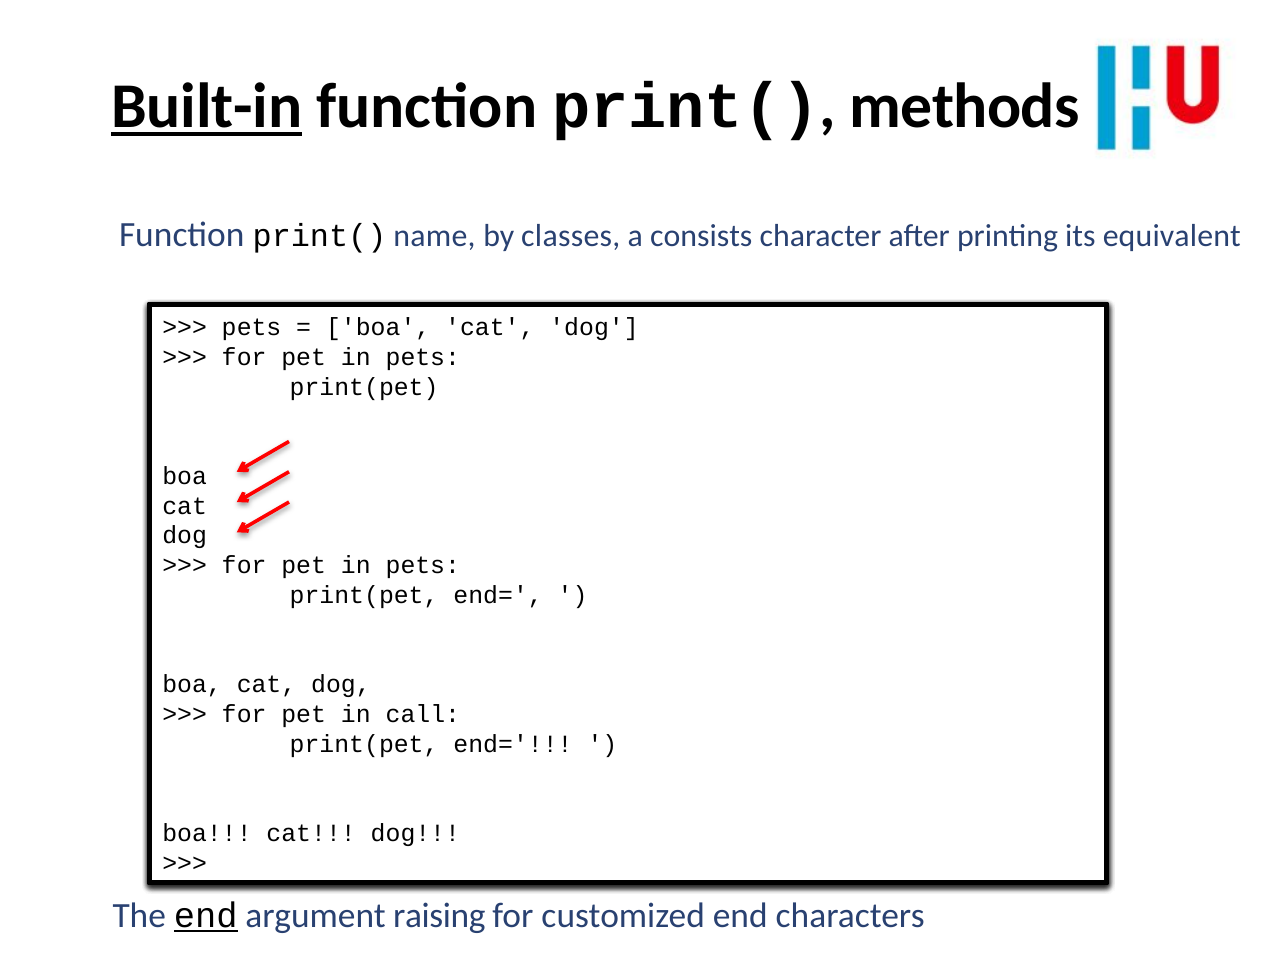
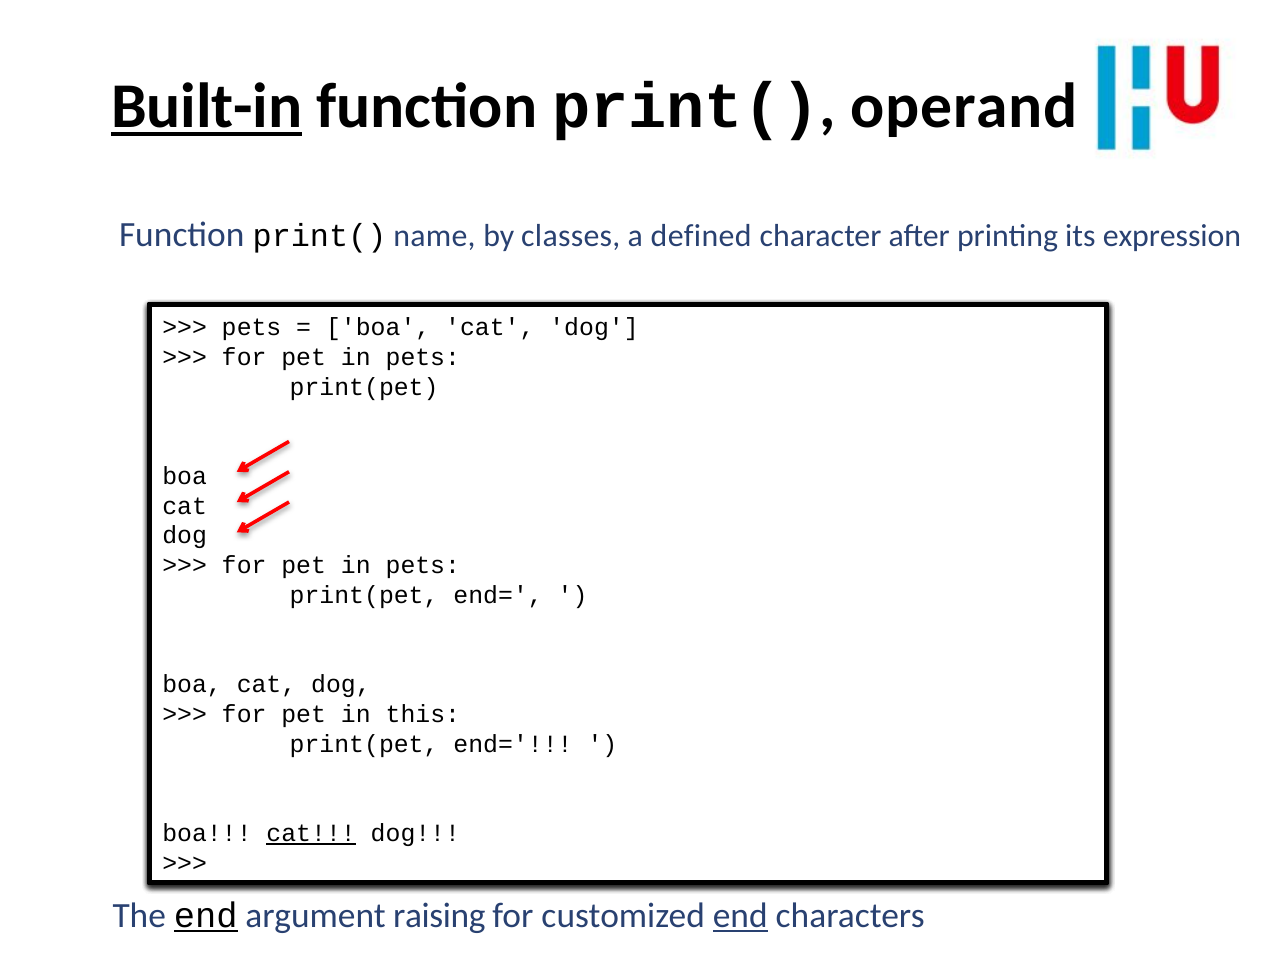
methods: methods -> operand
consists: consists -> defined
equivalent: equivalent -> expression
call: call -> this
cat at (311, 833) underline: none -> present
end at (740, 915) underline: none -> present
